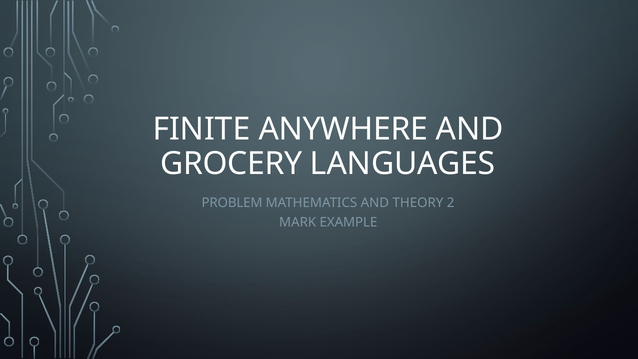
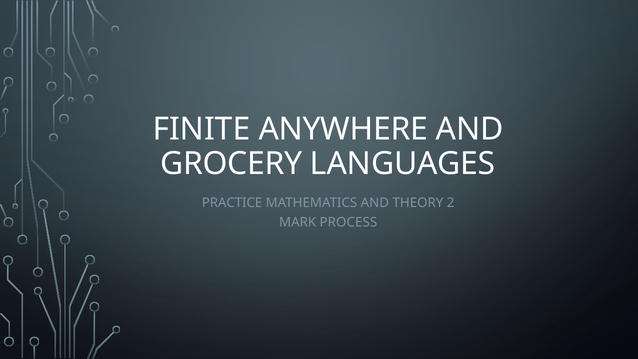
PROBLEM: PROBLEM -> PRACTICE
EXAMPLE: EXAMPLE -> PROCESS
